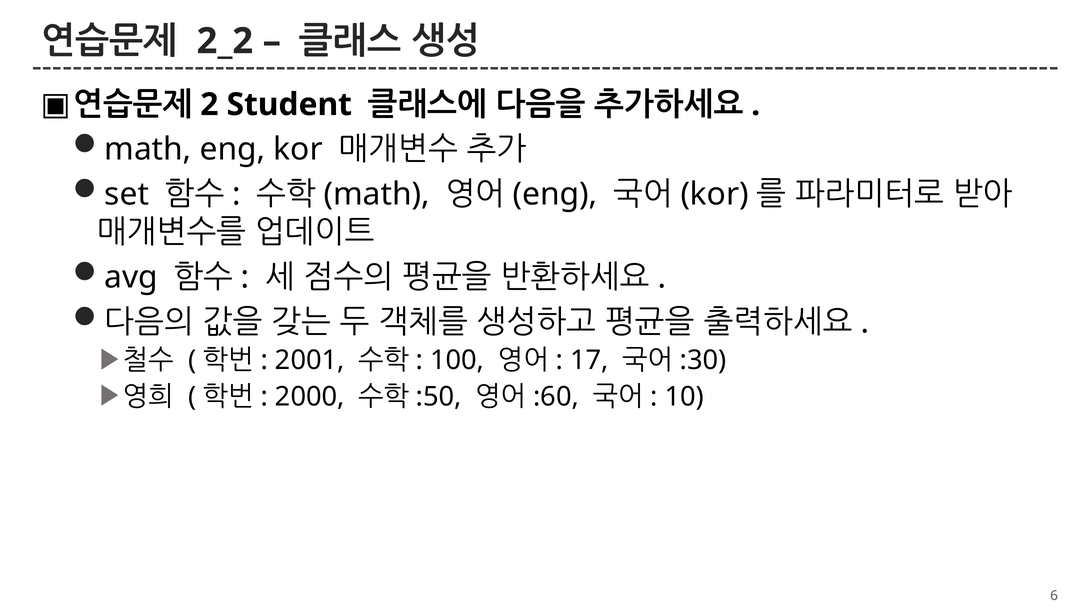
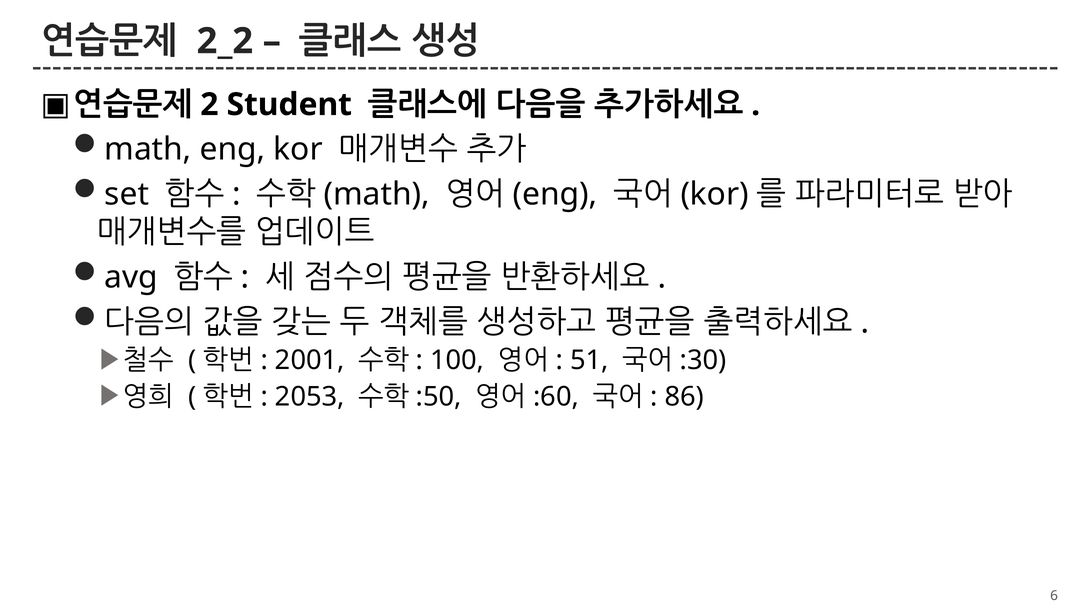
17: 17 -> 51
2000: 2000 -> 2053
10: 10 -> 86
